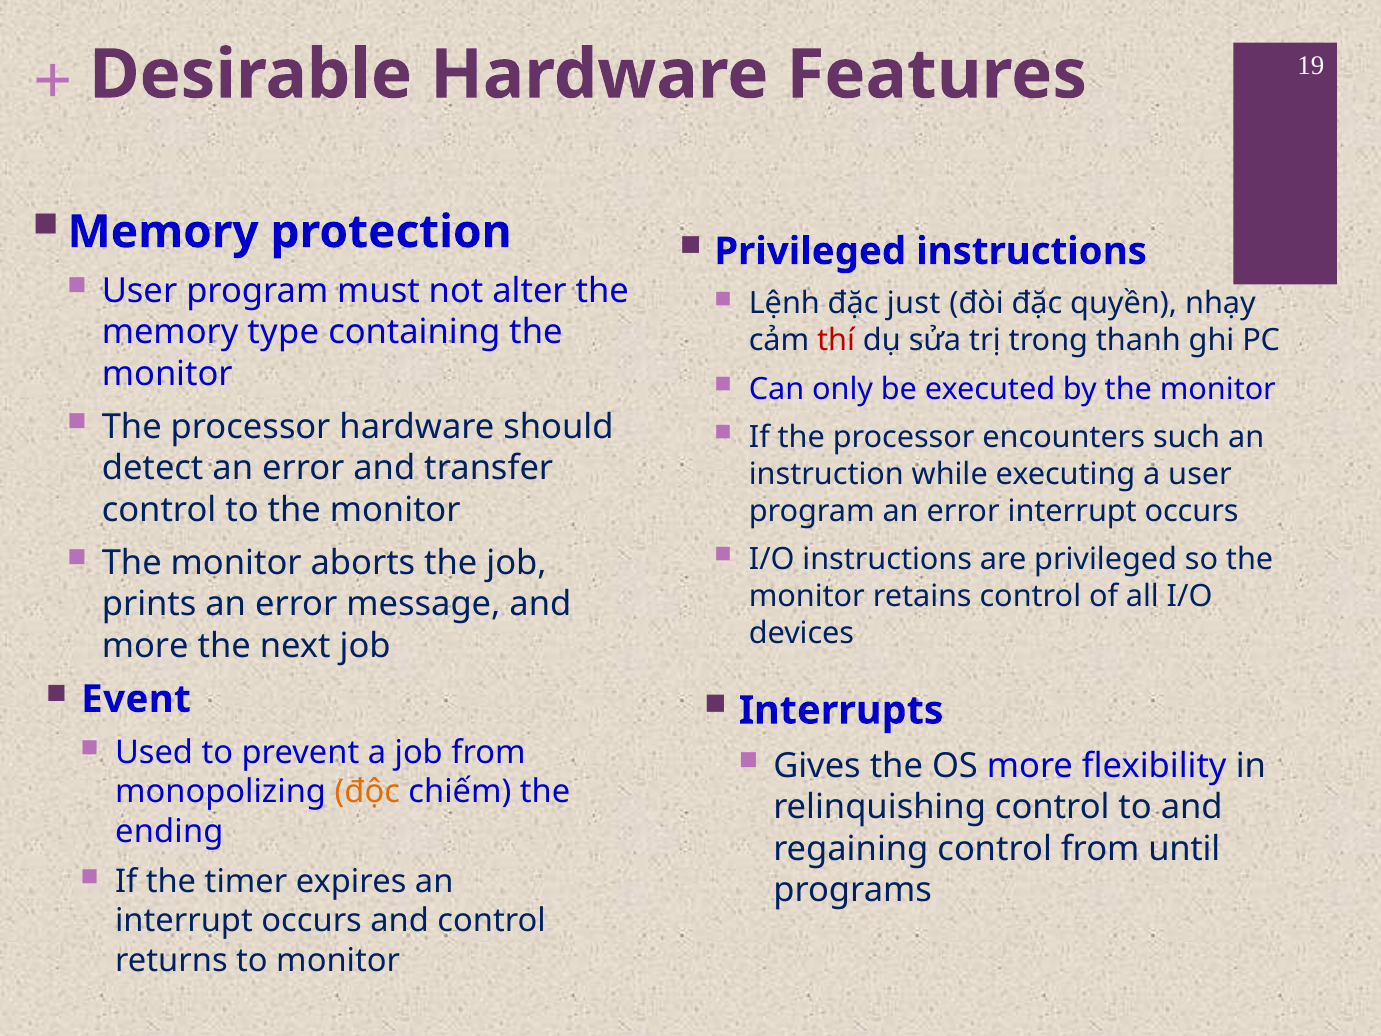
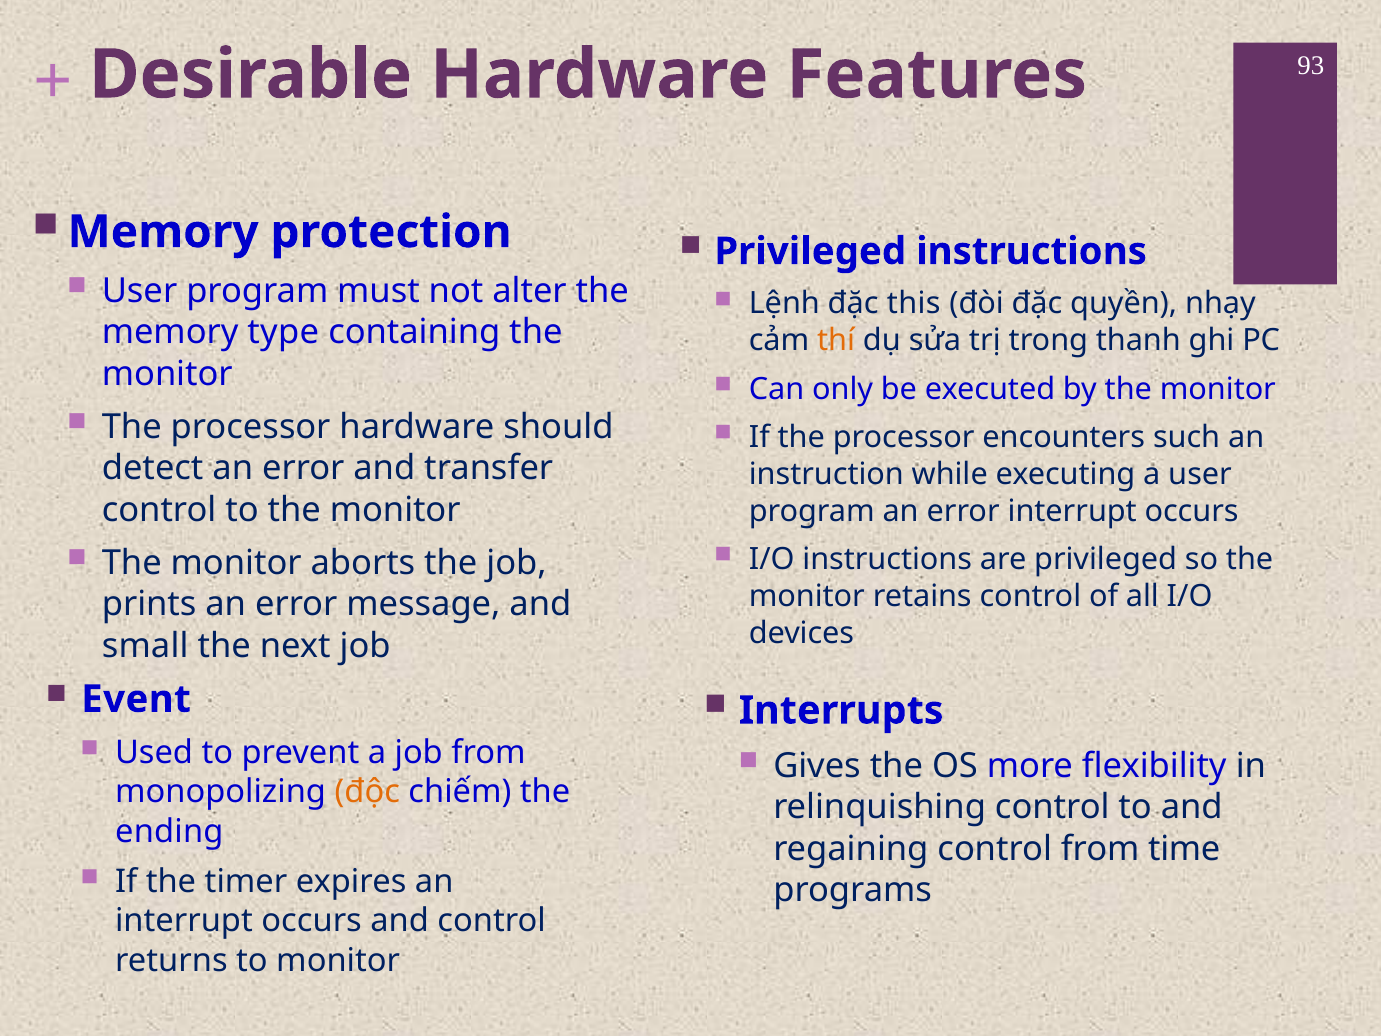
19: 19 -> 93
just: just -> this
thí colour: red -> orange
more at (145, 646): more -> small
until: until -> time
